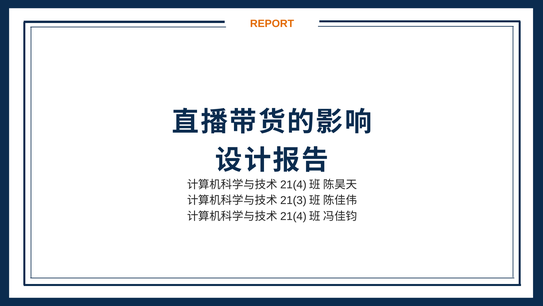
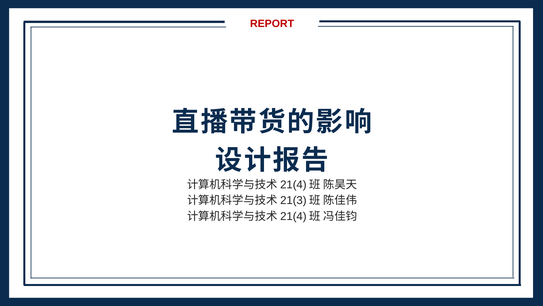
REPORT colour: orange -> red
